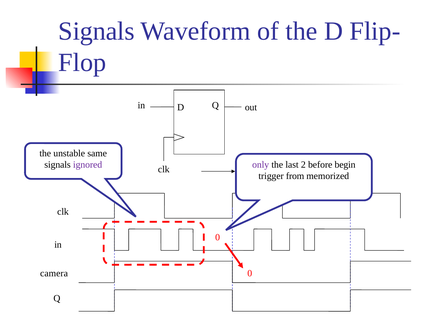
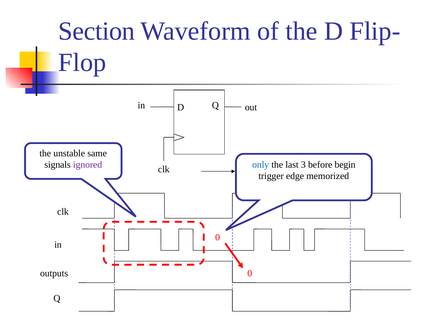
Signals at (96, 31): Signals -> Section
only colour: purple -> blue
2: 2 -> 3
from: from -> edge
camera: camera -> outputs
